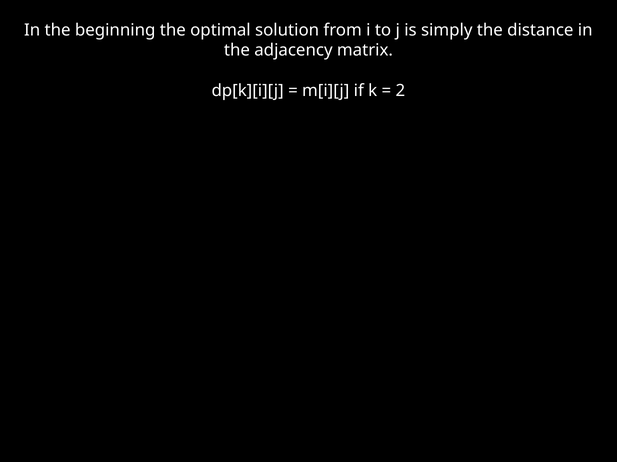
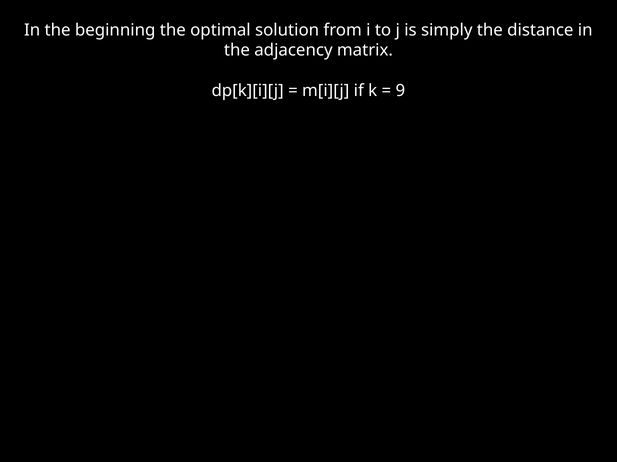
2: 2 -> 9
